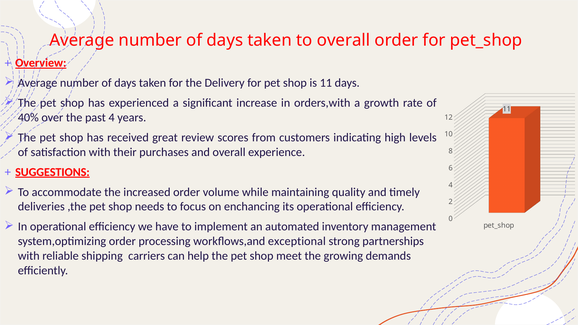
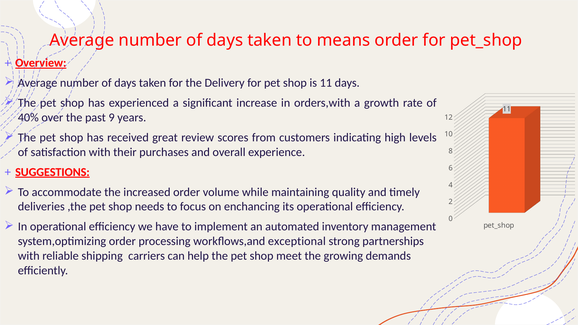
to overall: overall -> means
past 4: 4 -> 9
